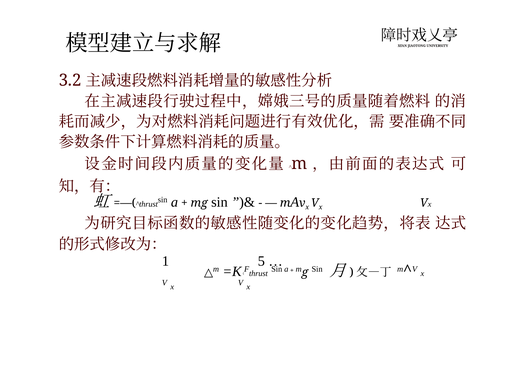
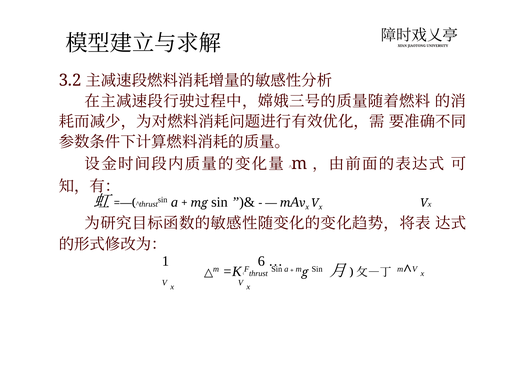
5: 5 -> 6
